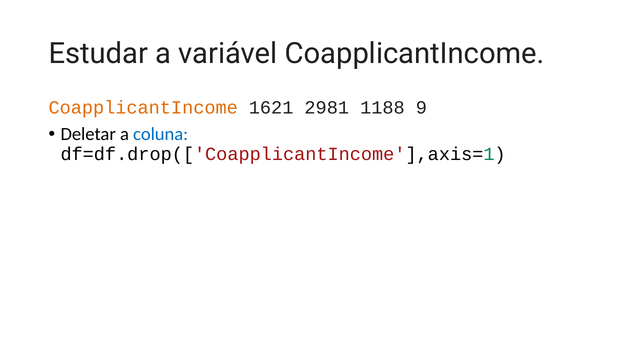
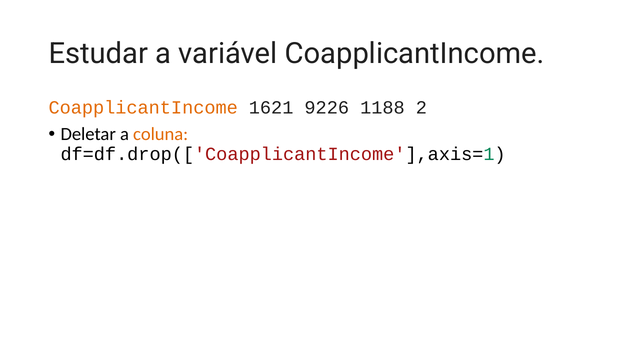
2981: 2981 -> 9226
9: 9 -> 2
coluna colour: blue -> orange
